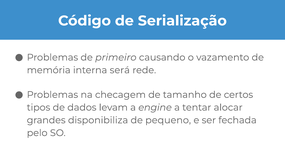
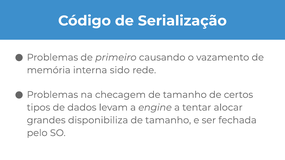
será: será -> sido
pequeno at (168, 120): pequeno -> tamanho
